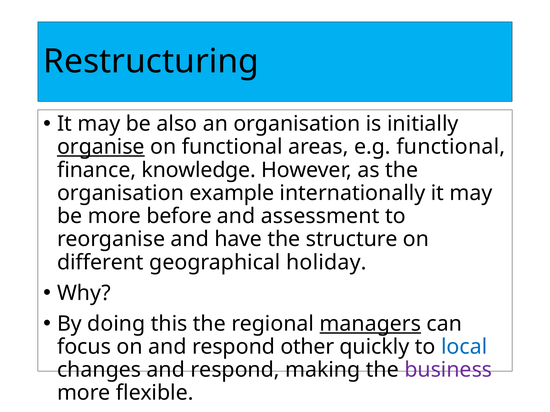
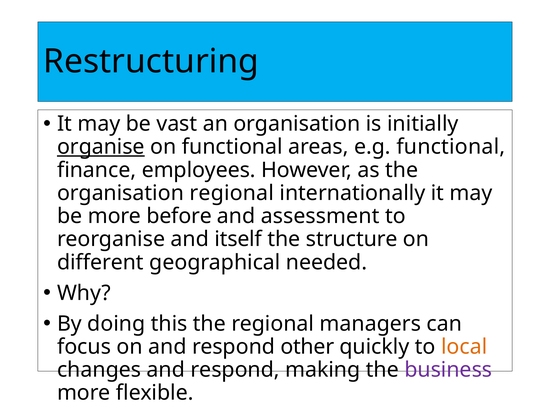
also: also -> vast
knowledge: knowledge -> employees
organisation example: example -> regional
have: have -> itself
holiday: holiday -> needed
managers underline: present -> none
local colour: blue -> orange
